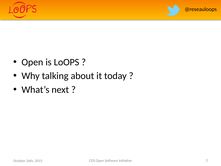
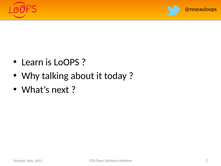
Open at (32, 62): Open -> Learn
